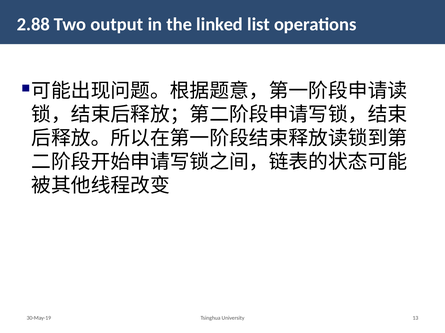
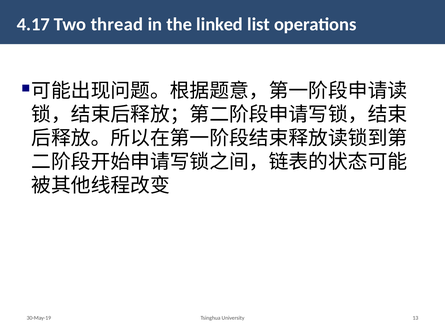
2.88: 2.88 -> 4.17
output: output -> thread
